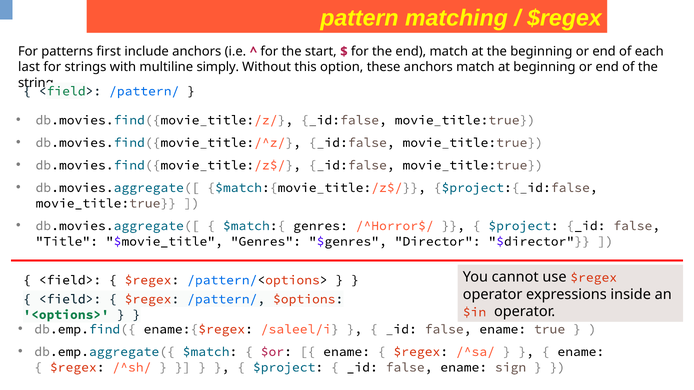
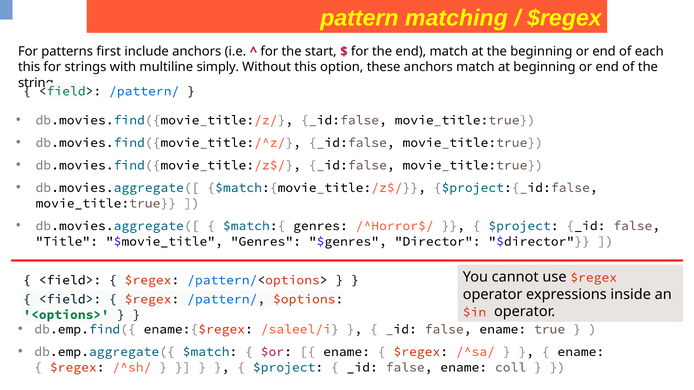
last at (29, 67): last -> this
sign: sign -> coll
